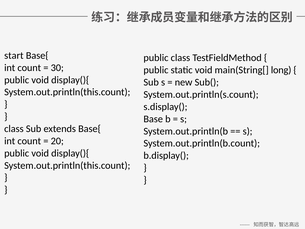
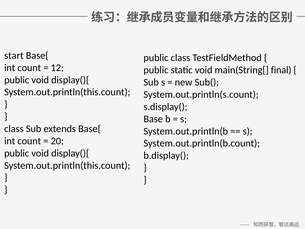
30: 30 -> 12
long: long -> final
